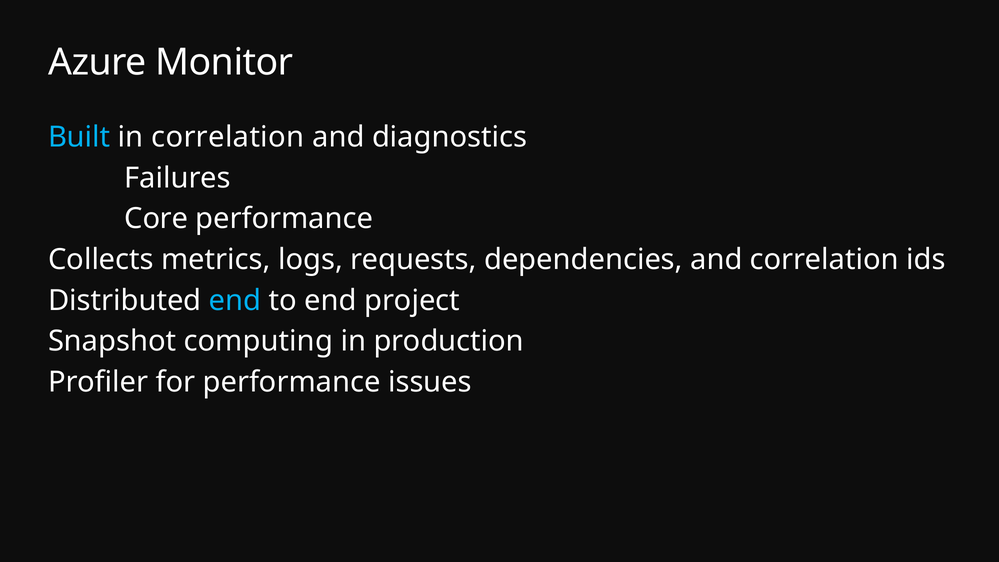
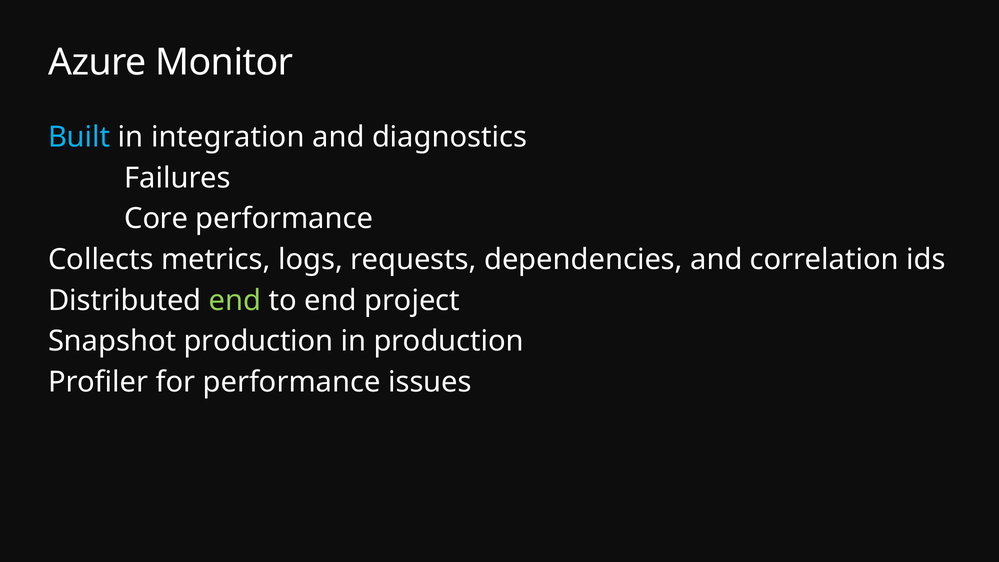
in correlation: correlation -> integration
end at (235, 300) colour: light blue -> light green
Snapshot computing: computing -> production
